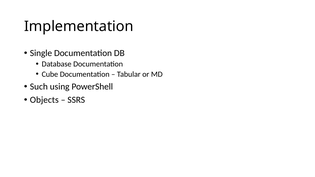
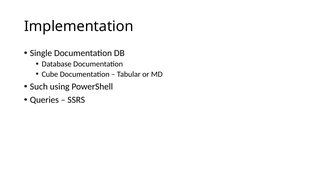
Objects: Objects -> Queries
